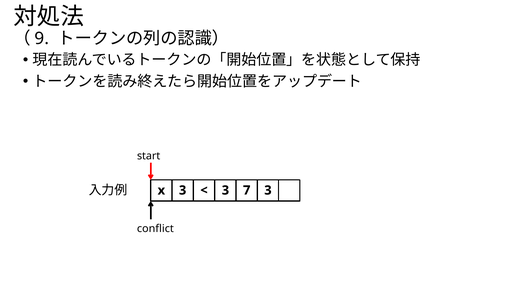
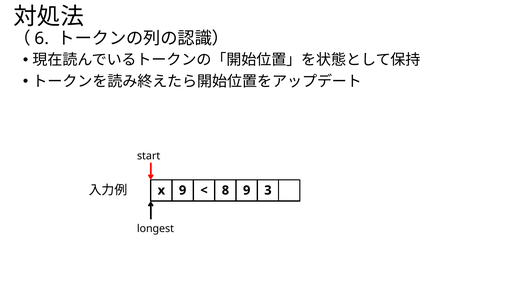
9: 9 -> 6
7 at (247, 190): 7 -> 9
x 3: 3 -> 9
3 at (225, 190): 3 -> 8
conflict: conflict -> longest
